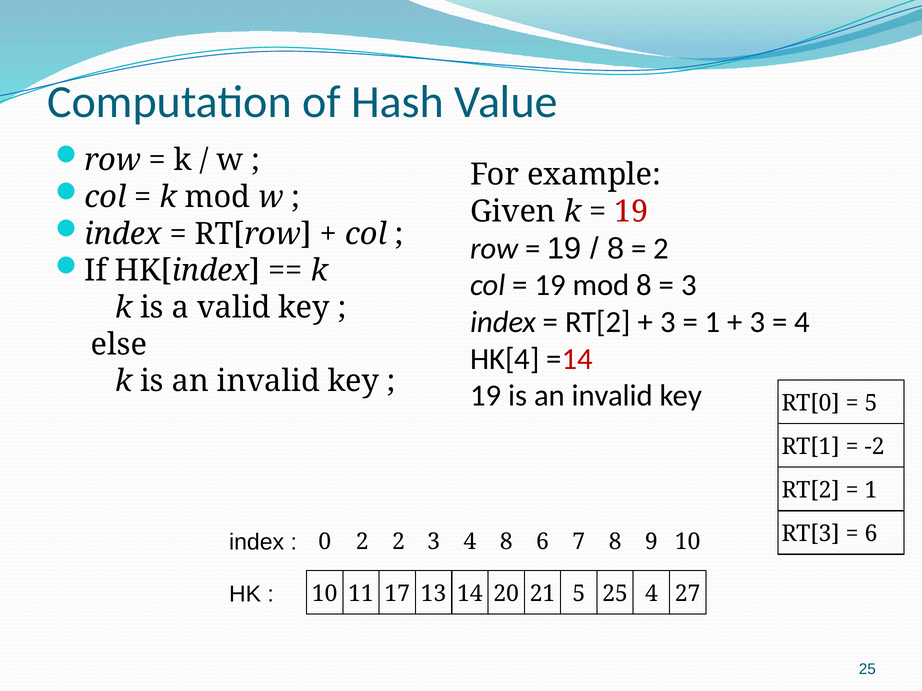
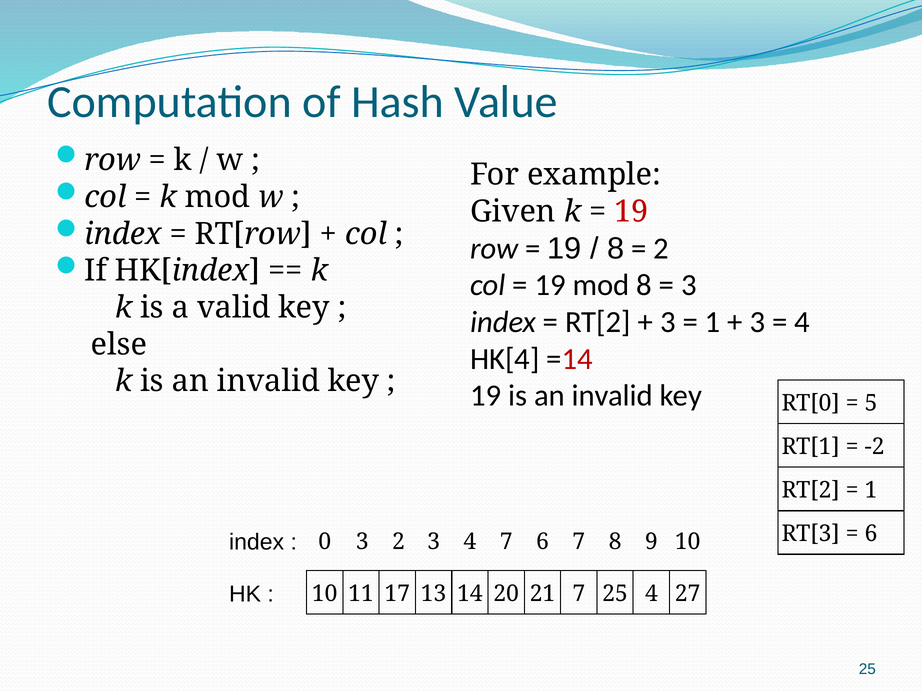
0 2: 2 -> 3
4 8: 8 -> 7
21 5: 5 -> 7
